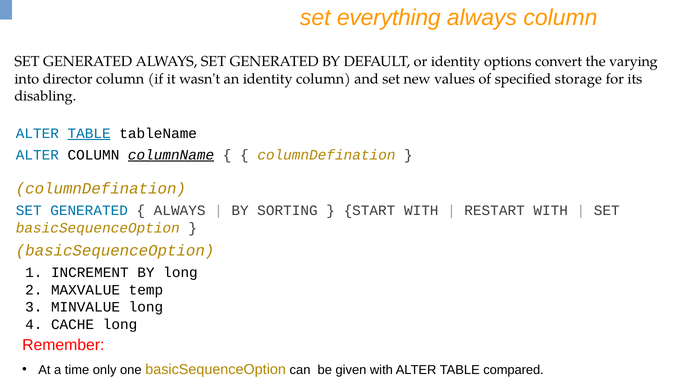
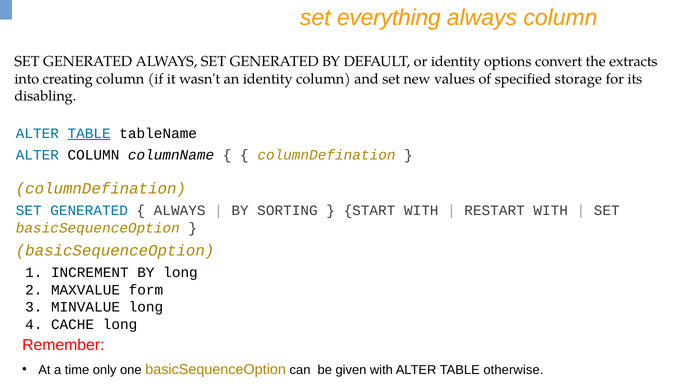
varying: varying -> extracts
director: director -> creating
columnName underline: present -> none
temp: temp -> form
compared: compared -> otherwise
